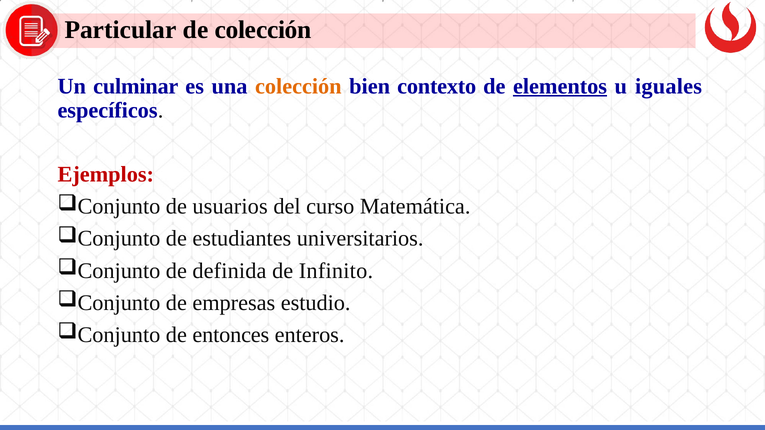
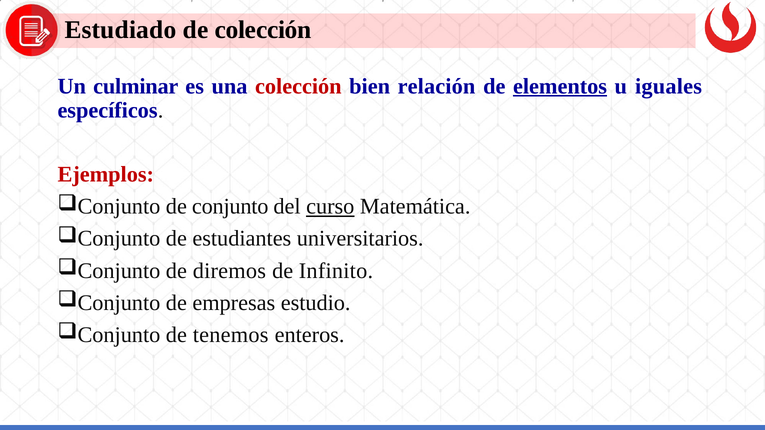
Particular: Particular -> Estudiado
colección at (298, 86) colour: orange -> red
contexto: contexto -> relación
usuarios: usuarios -> conjunto
curso underline: none -> present
definida: definida -> diremos
entonces: entonces -> tenemos
